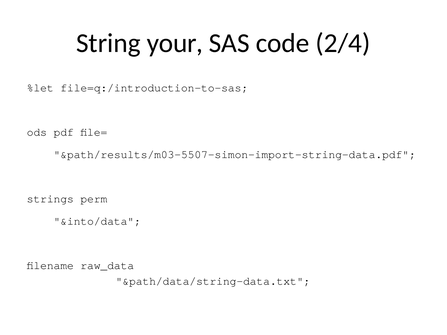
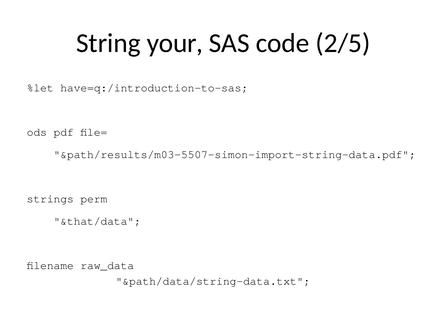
2/4: 2/4 -> 2/5
file=q:/introduction-to-sas: file=q:/introduction-to-sas -> have=q:/introduction-to-sas
&into/data: &into/data -> &that/data
